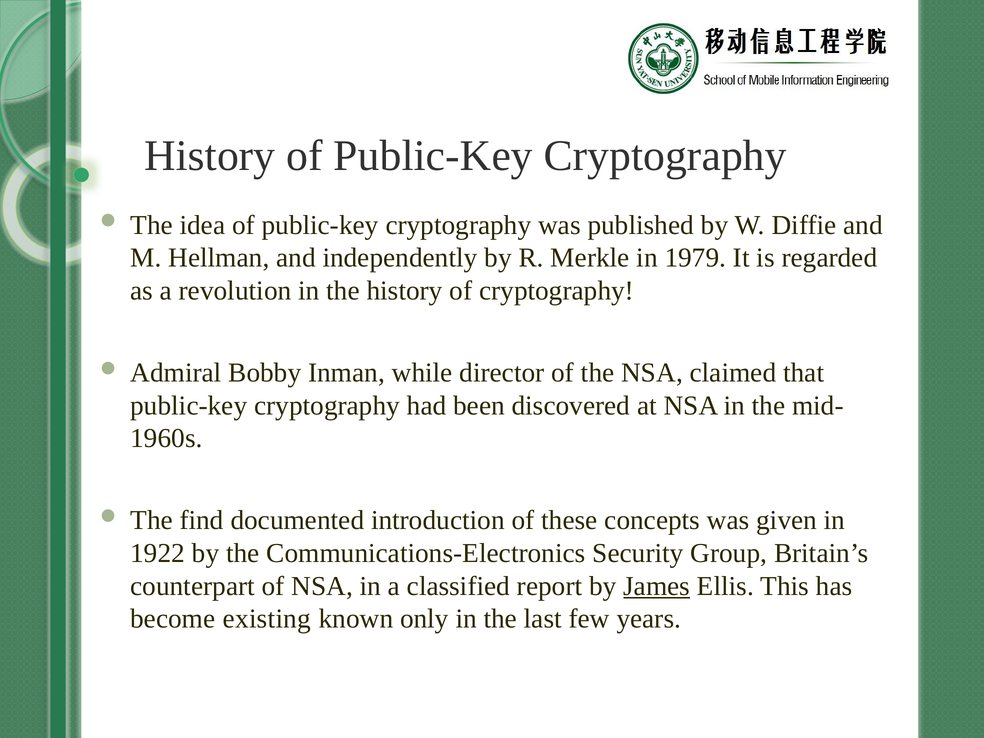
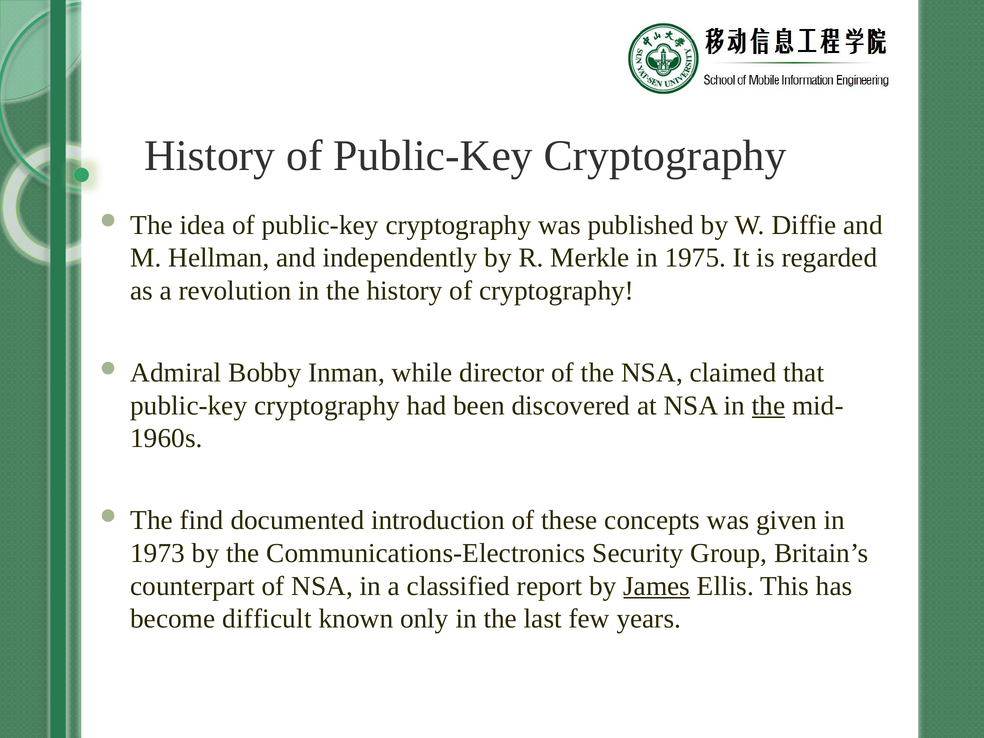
1979: 1979 -> 1975
the at (769, 406) underline: none -> present
1922: 1922 -> 1973
existing: existing -> difficult
